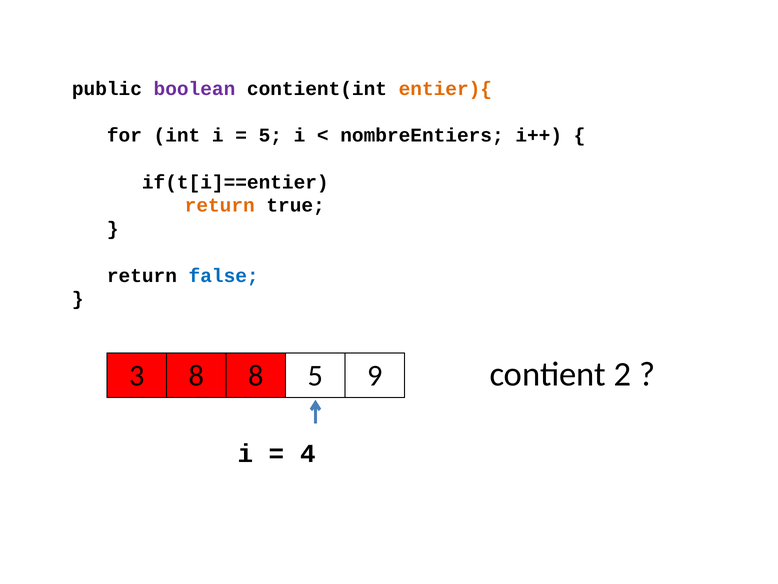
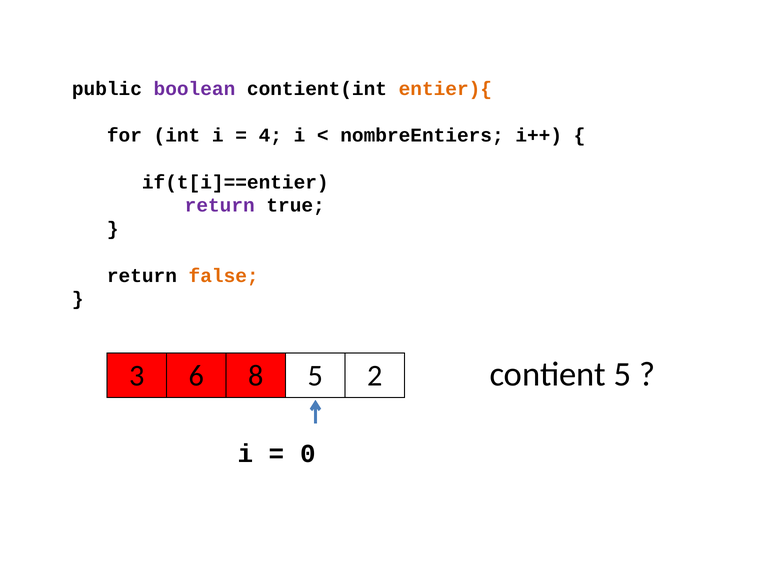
5 at (270, 135): 5 -> 4
return at (220, 205) colour: orange -> purple
false colour: blue -> orange
3 8: 8 -> 6
9: 9 -> 2
contient 2: 2 -> 5
4: 4 -> 0
